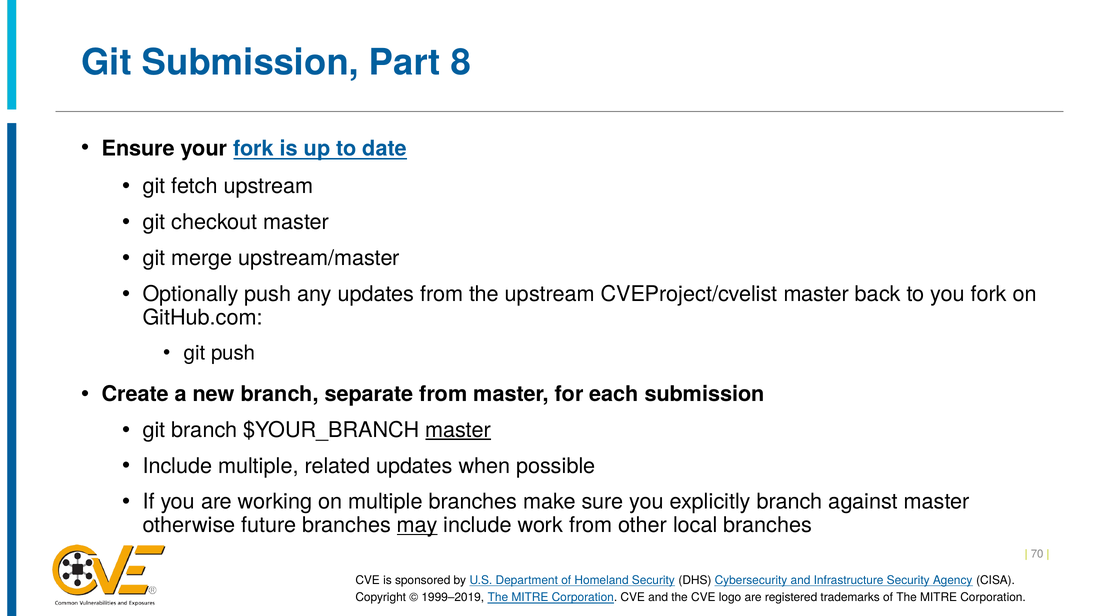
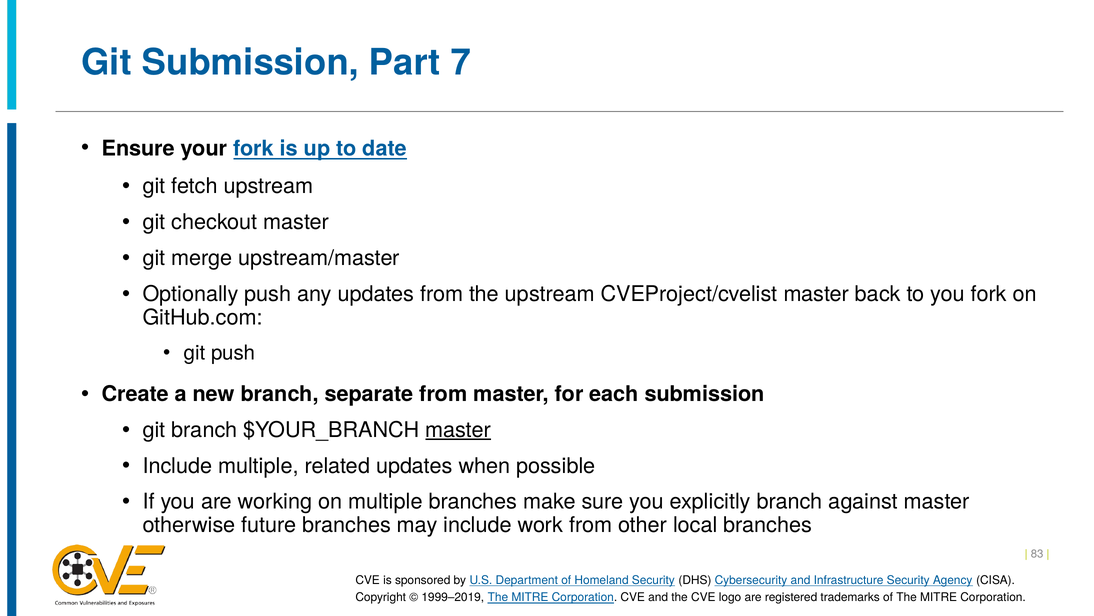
8: 8 -> 7
may underline: present -> none
70: 70 -> 83
